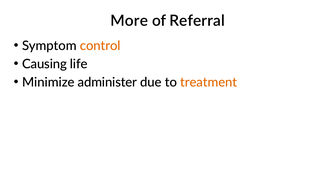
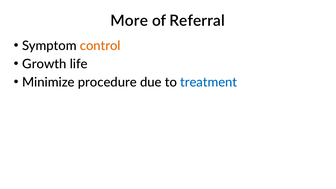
Causing: Causing -> Growth
administer: administer -> procedure
treatment colour: orange -> blue
